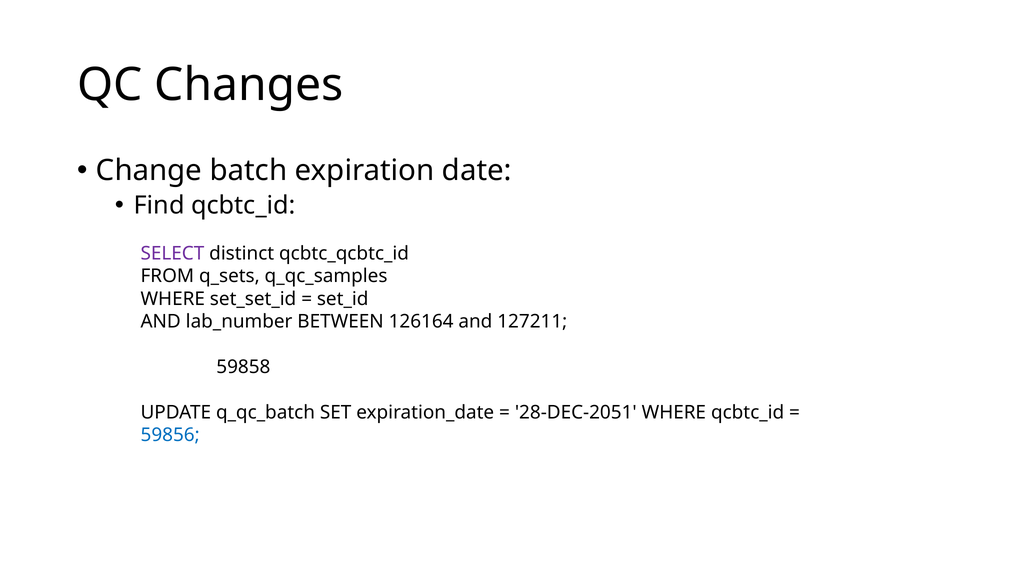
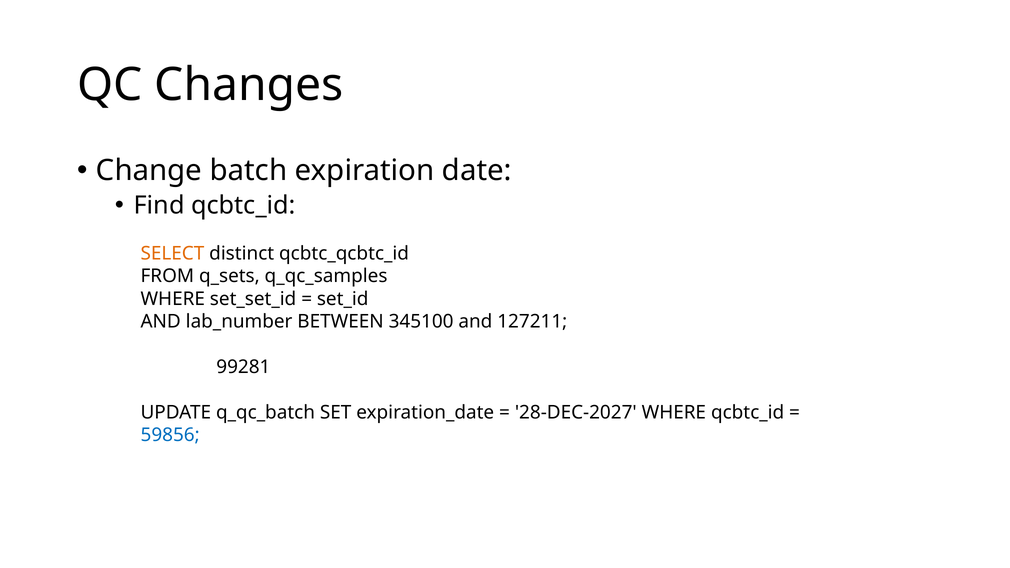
SELECT colour: purple -> orange
126164: 126164 -> 345100
59858: 59858 -> 99281
28-DEC-2051: 28-DEC-2051 -> 28-DEC-2027
